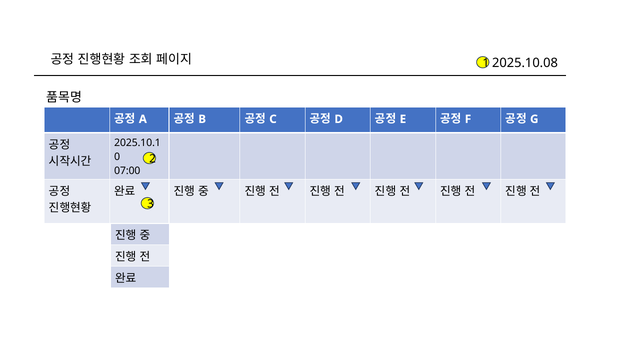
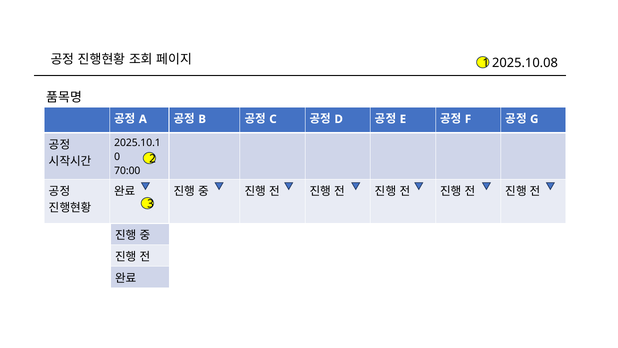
07:00: 07:00 -> 70:00
